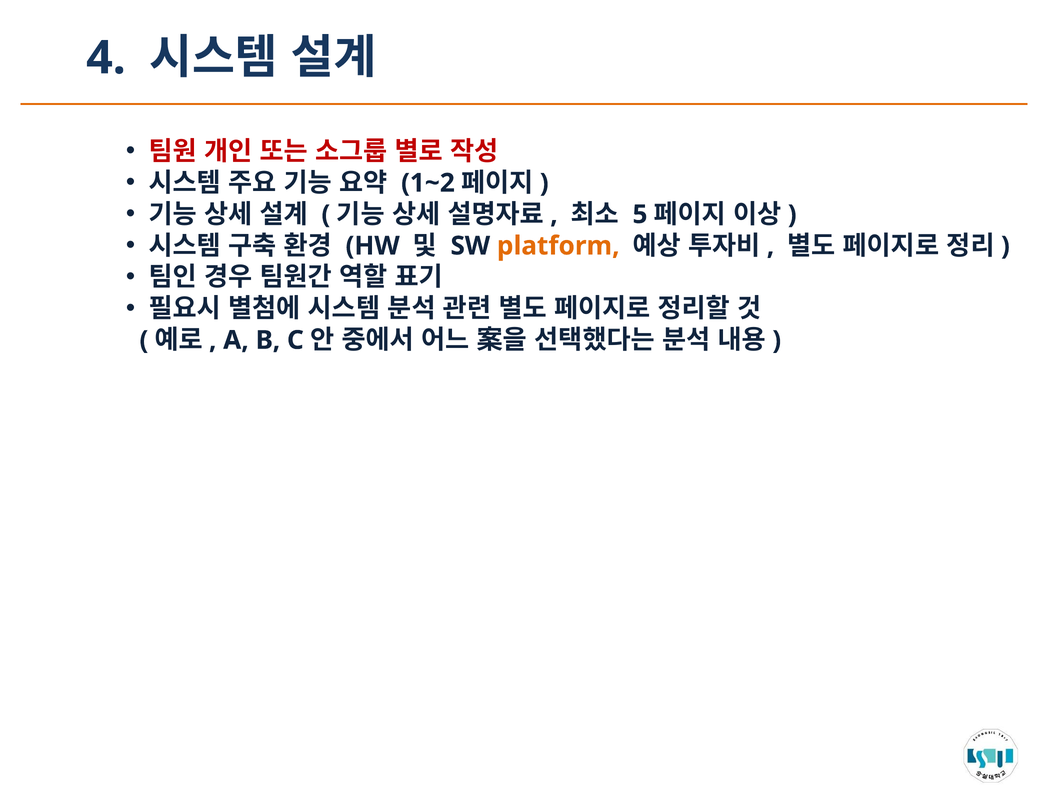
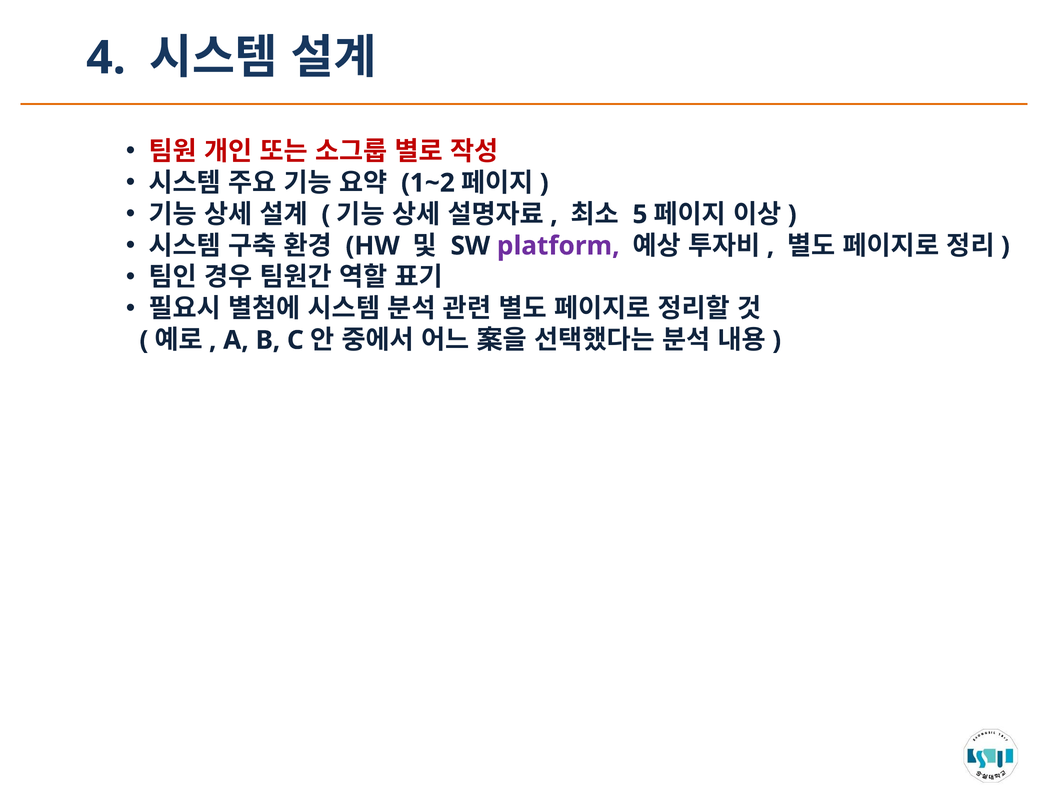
platform colour: orange -> purple
